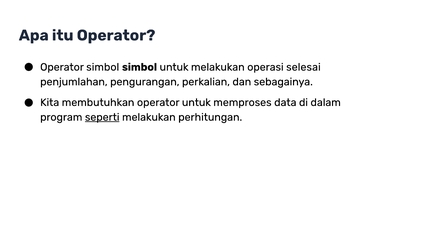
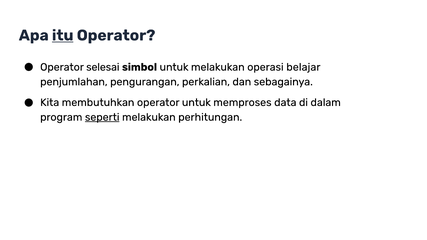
itu underline: none -> present
Operator simbol: simbol -> selesai
selesai: selesai -> belajar
